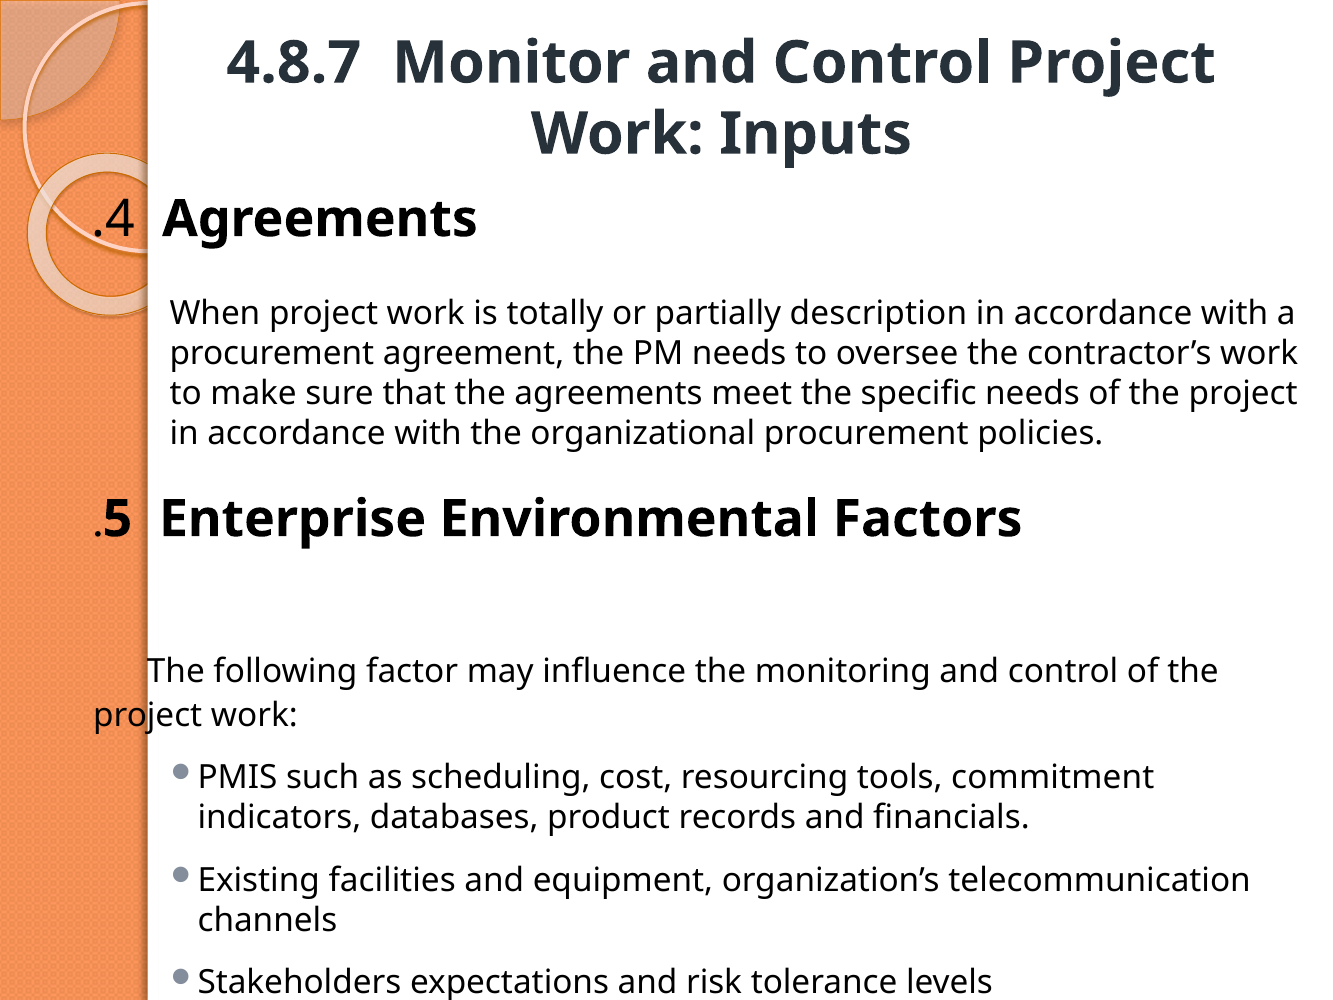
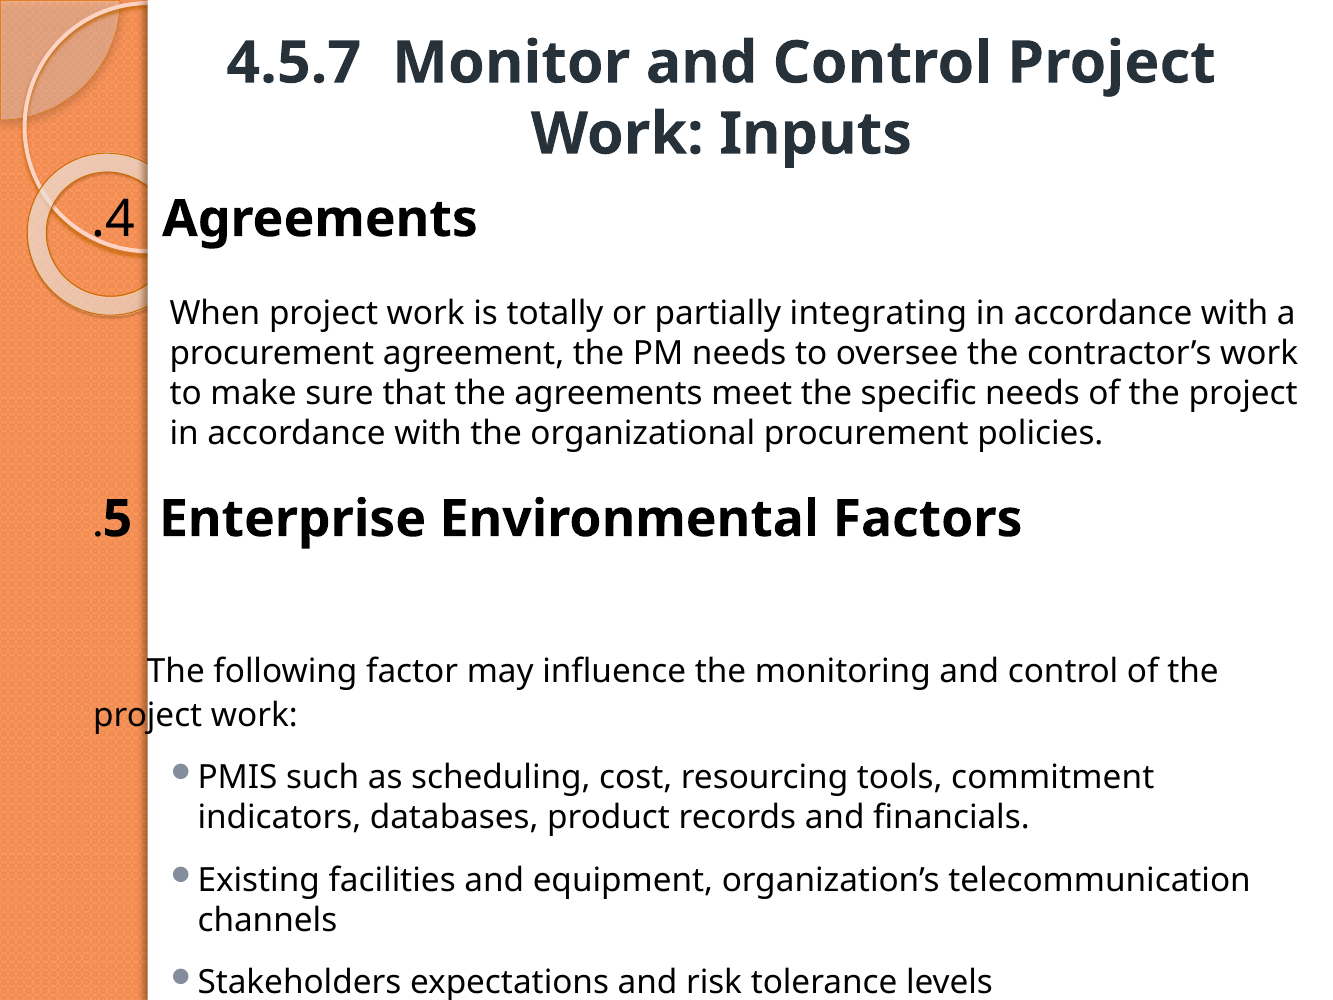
4.8.7: 4.8.7 -> 4.5.7
description: description -> integrating
